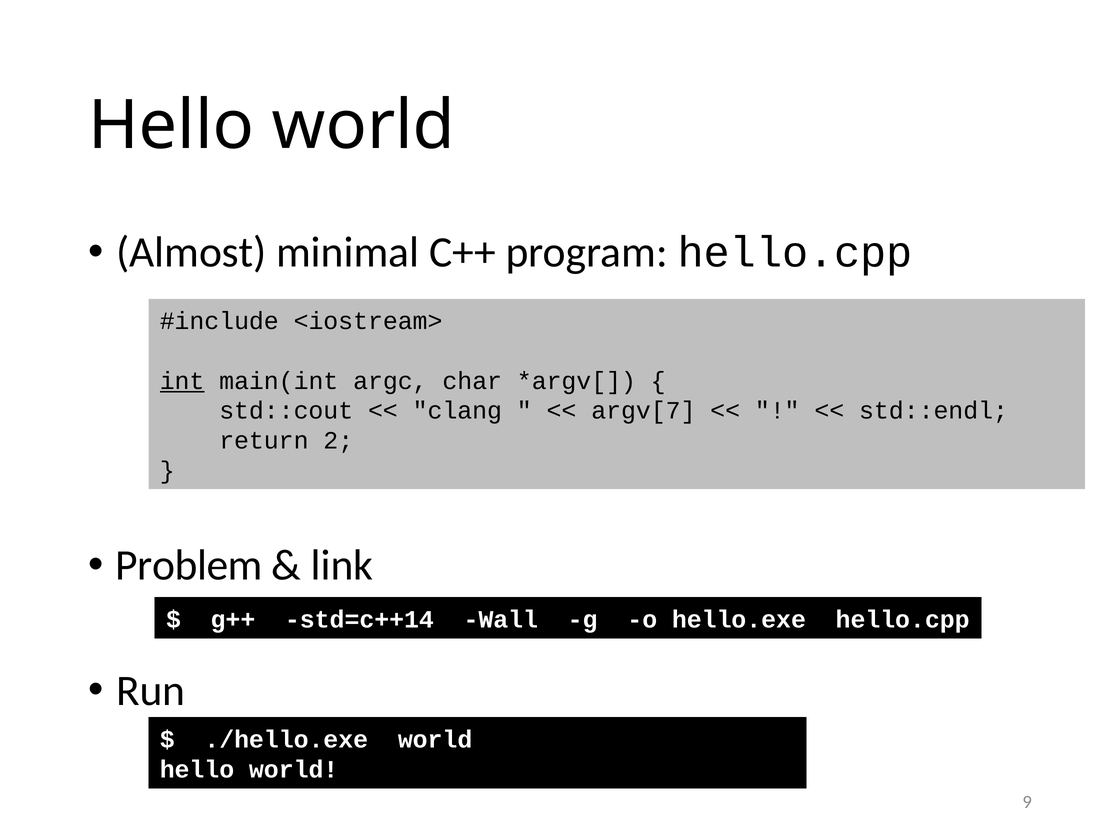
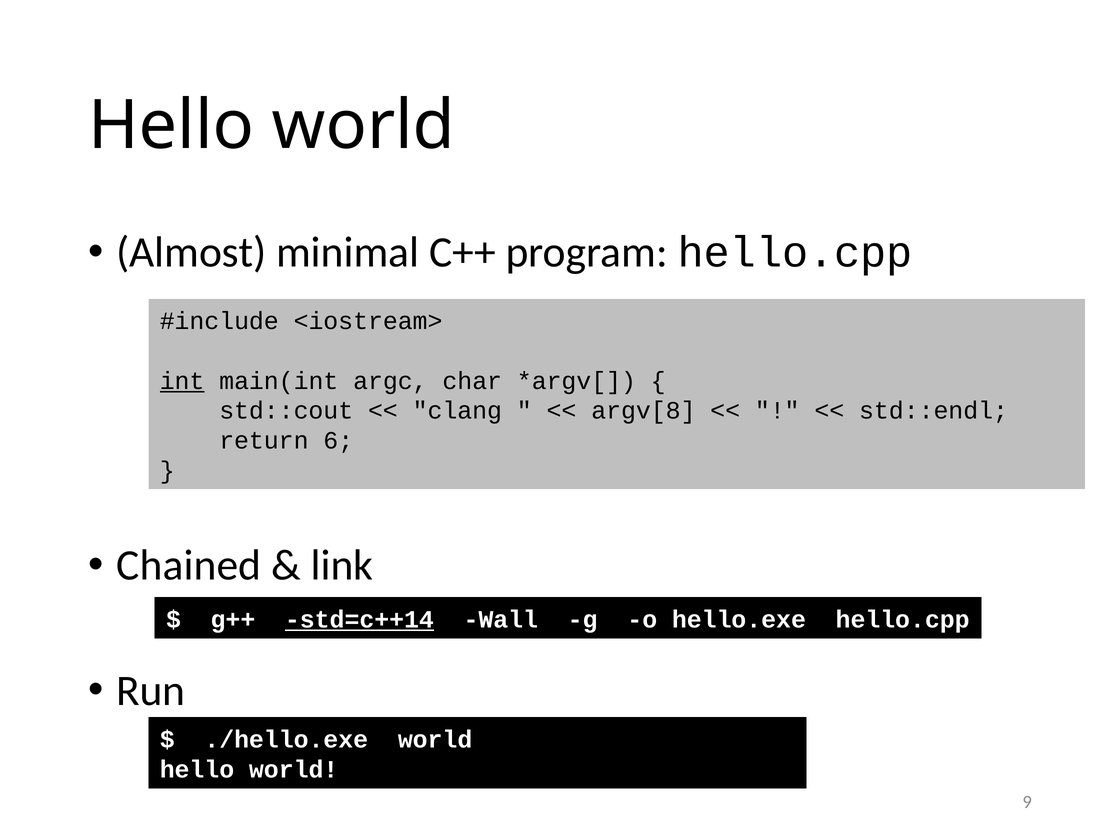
argv[7: argv[7 -> argv[8
2: 2 -> 6
Problem: Problem -> Chained
std=c++14 underline: none -> present
